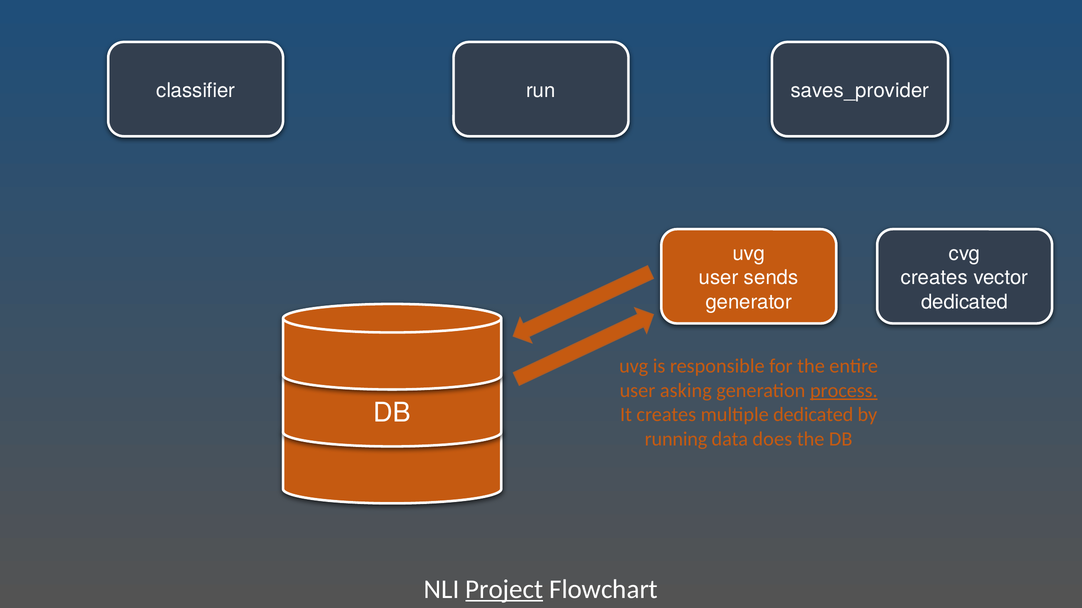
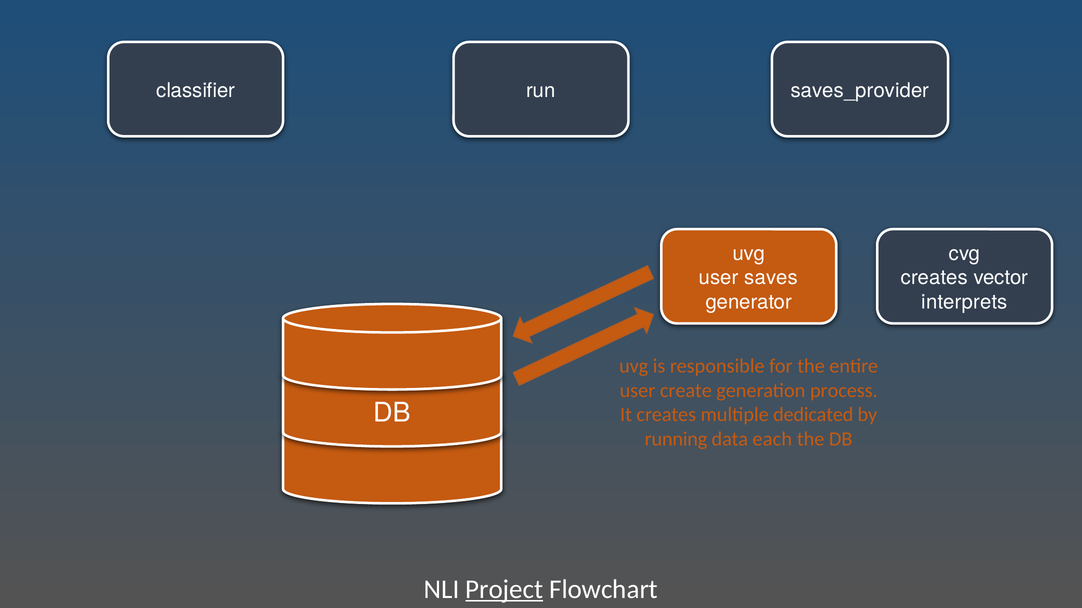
sends: sends -> saves
dedicated at (965, 302): dedicated -> interprets
asking: asking -> create
process underline: present -> none
does: does -> each
